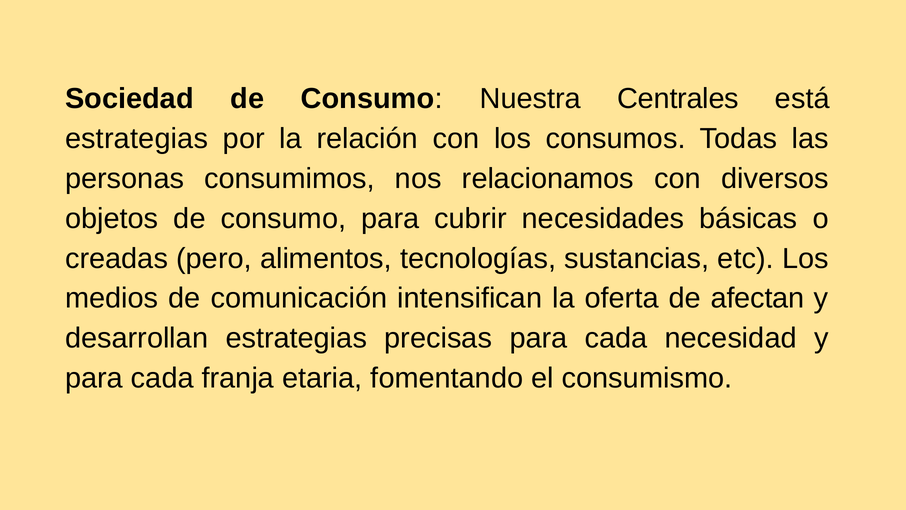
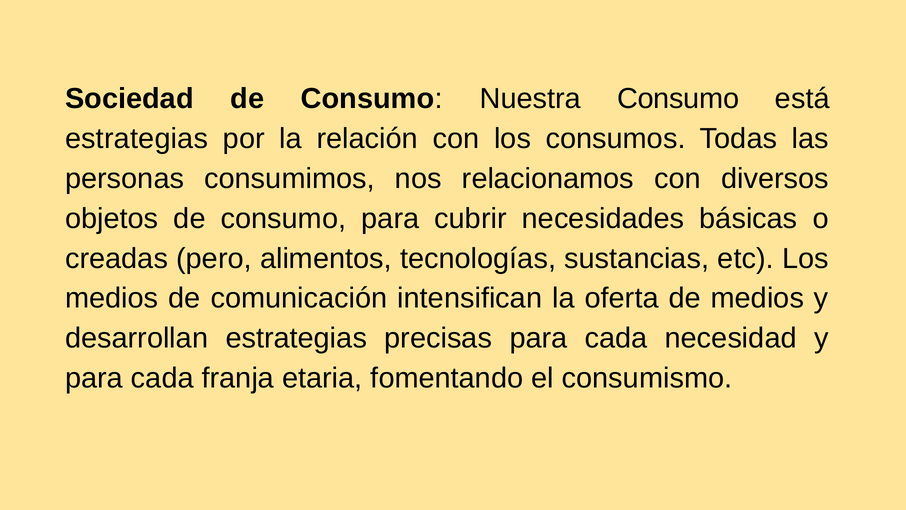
Nuestra Centrales: Centrales -> Consumo
de afectan: afectan -> medios
